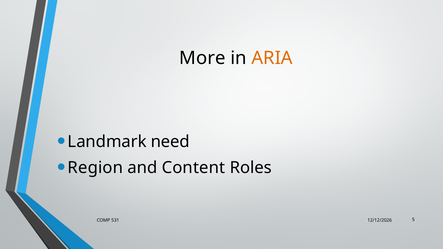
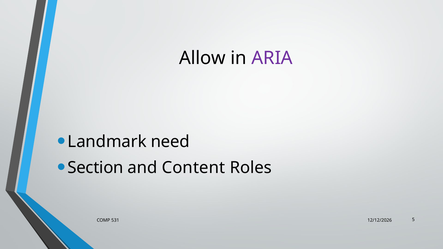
More: More -> Allow
ARIA colour: orange -> purple
Region: Region -> Section
